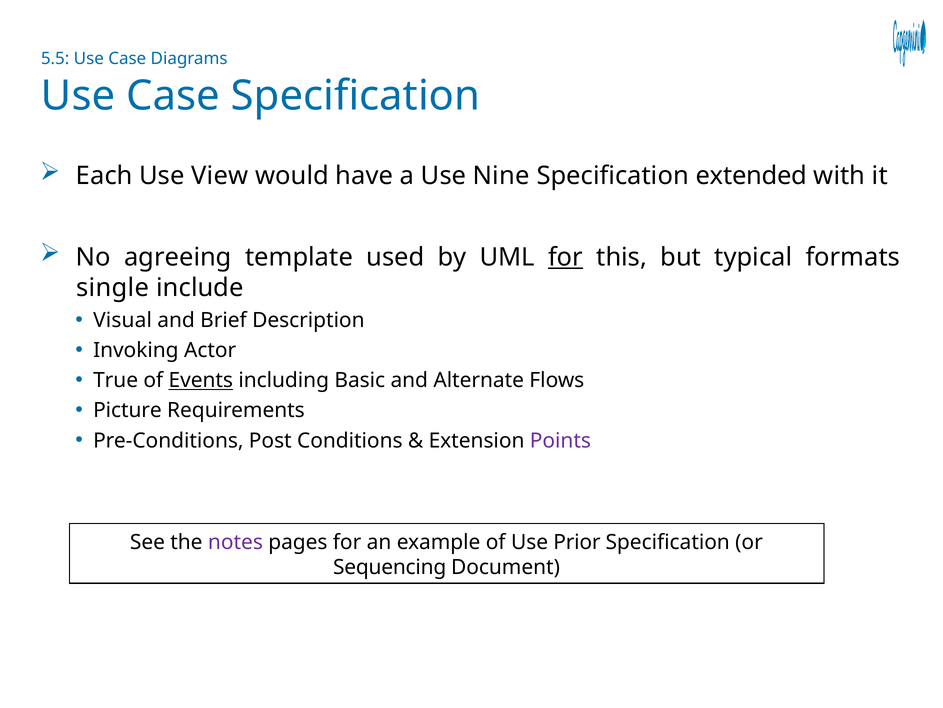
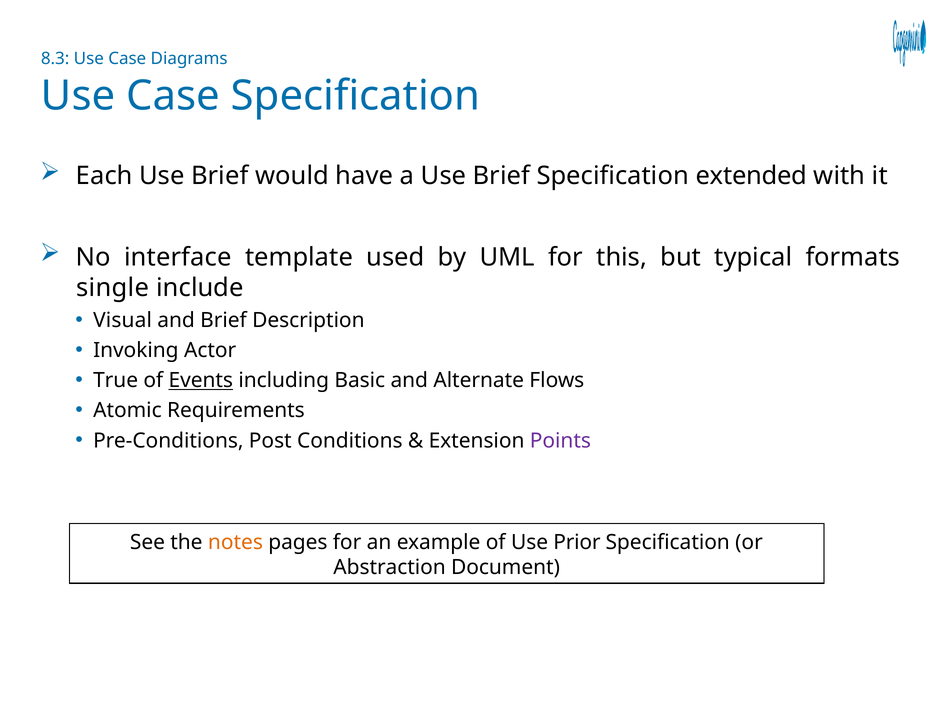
5.5: 5.5 -> 8.3
Each Use View: View -> Brief
a Use Nine: Nine -> Brief
agreeing: agreeing -> interface
for at (566, 257) underline: present -> none
Picture: Picture -> Atomic
notes colour: purple -> orange
Sequencing: Sequencing -> Abstraction
